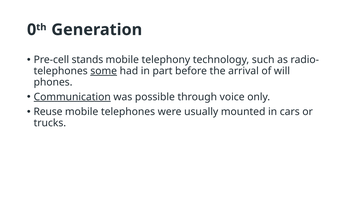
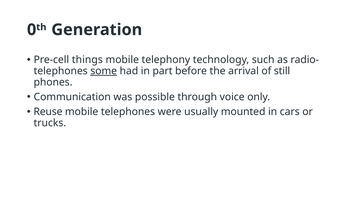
stands: stands -> things
will: will -> still
Communication underline: present -> none
